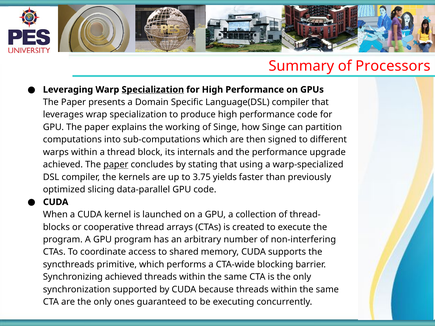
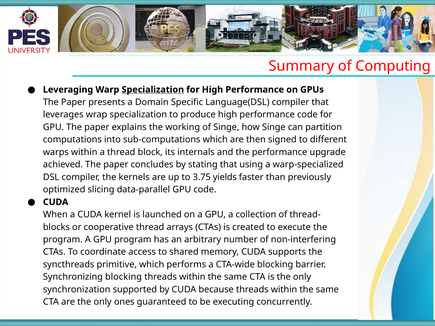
Processors: Processors -> Computing
paper at (116, 165) underline: present -> none
Synchronizing achieved: achieved -> blocking
